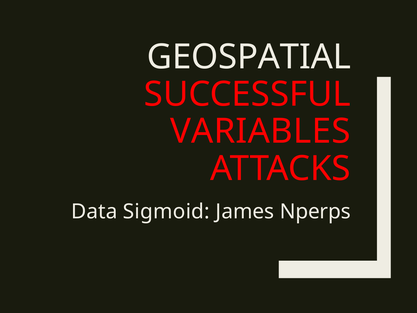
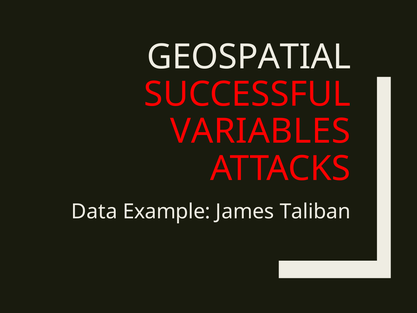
Sigmoid: Sigmoid -> Example
Nperps: Nperps -> Taliban
